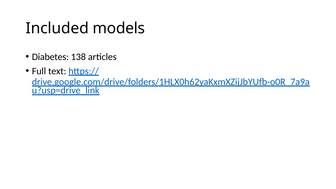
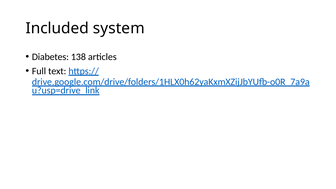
models: models -> system
